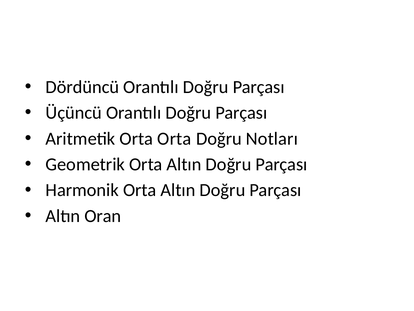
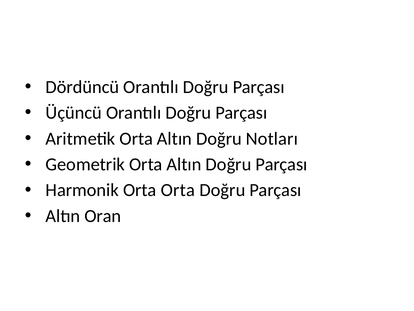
Aritmetik Orta Orta: Orta -> Altın
Harmonik Orta Altın: Altın -> Orta
